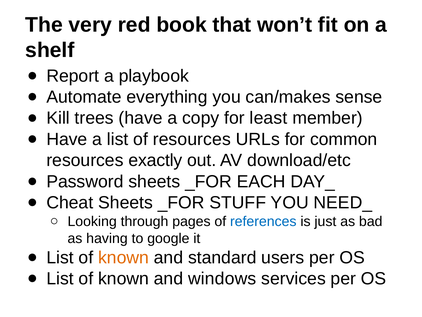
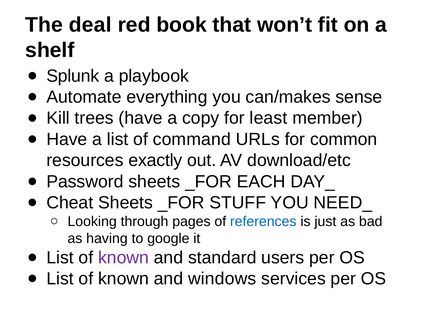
very: very -> deal
Report: Report -> Splunk
of resources: resources -> command
known at (124, 257) colour: orange -> purple
